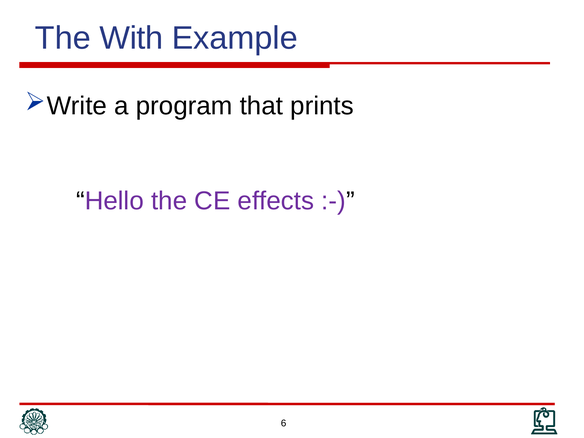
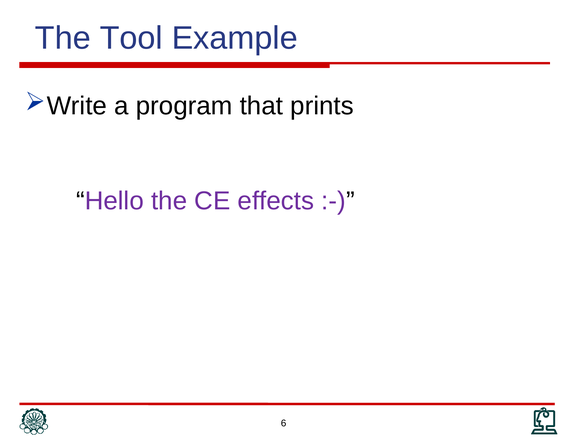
With: With -> Tool
